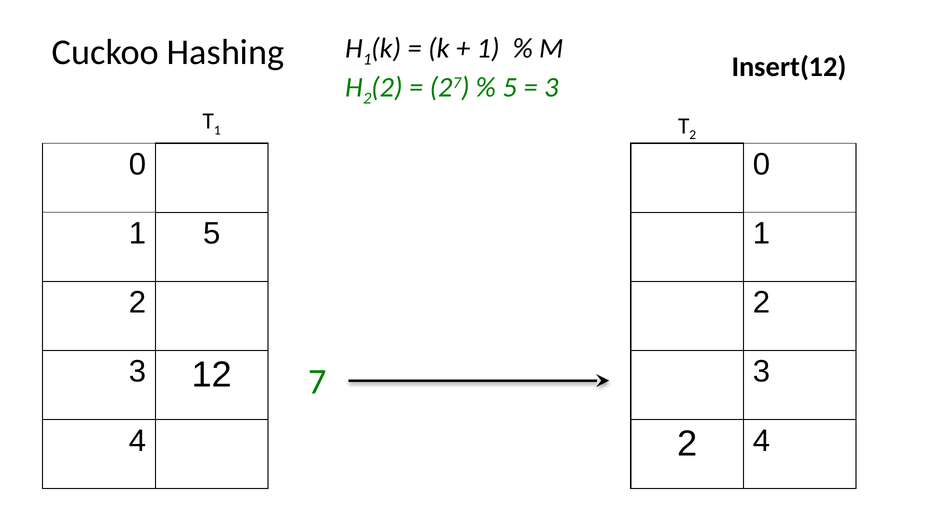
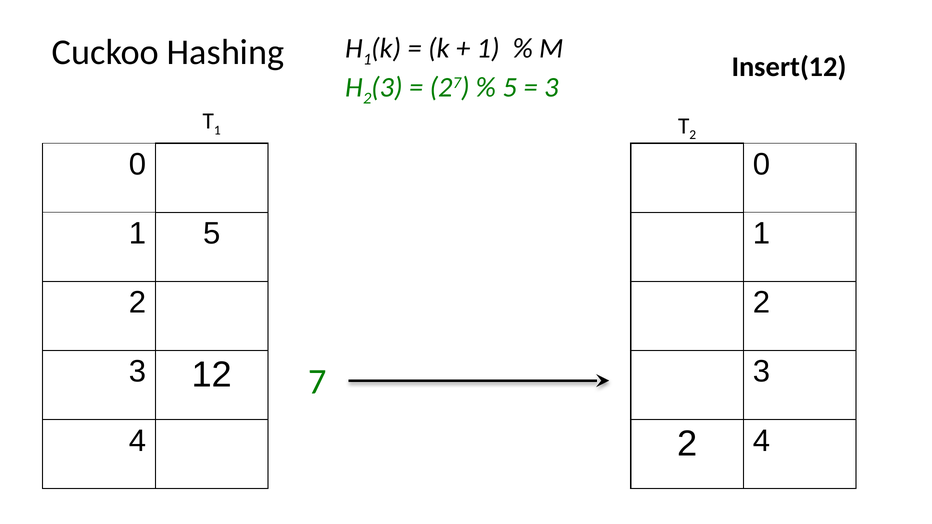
2 at (387, 87): 2 -> 3
